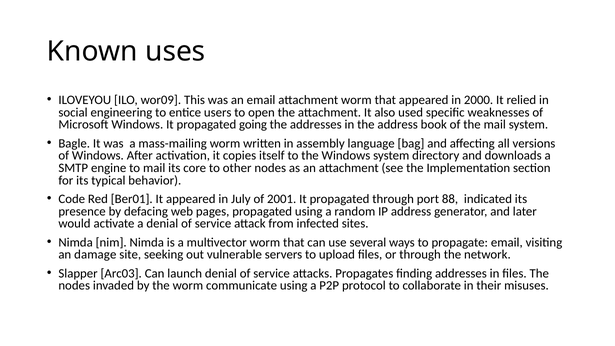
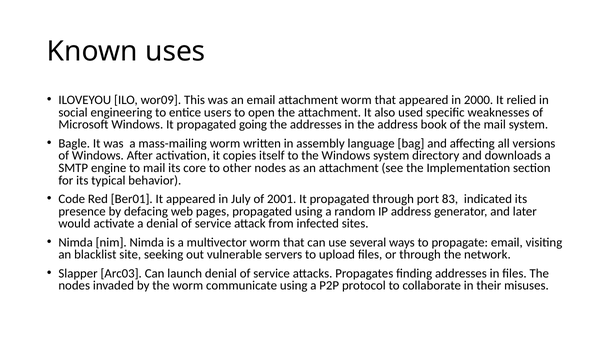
88: 88 -> 83
damage: damage -> blacklist
